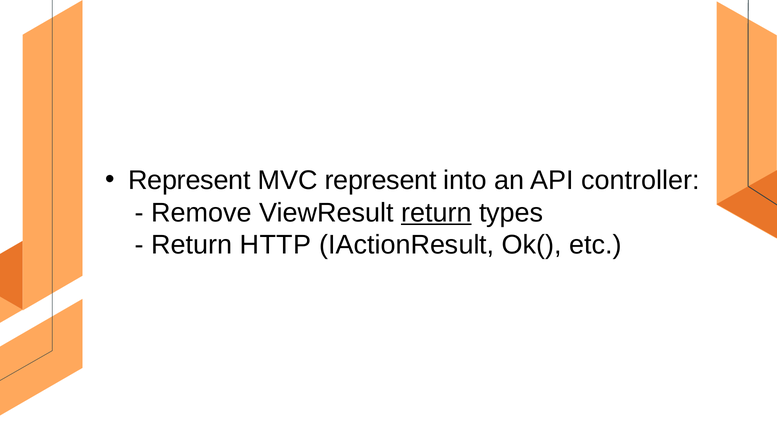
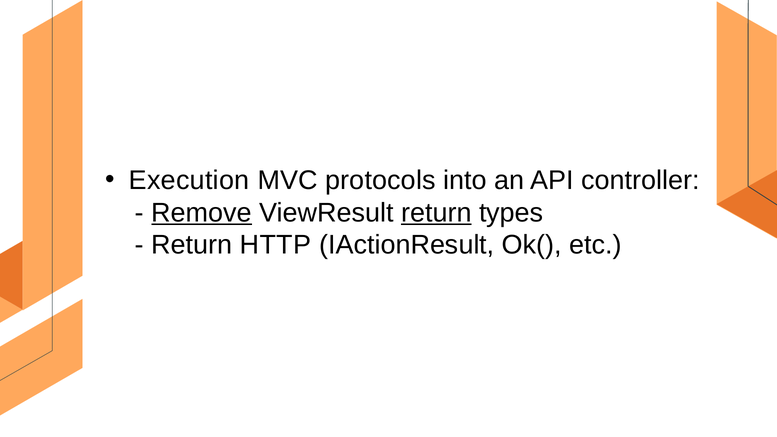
Represent at (189, 180): Represent -> Execution
MVC represent: represent -> protocols
Remove underline: none -> present
